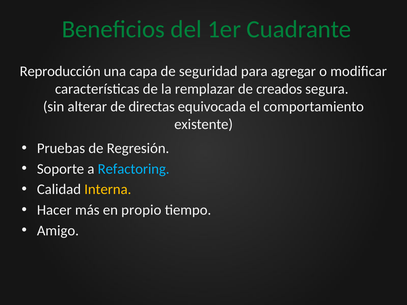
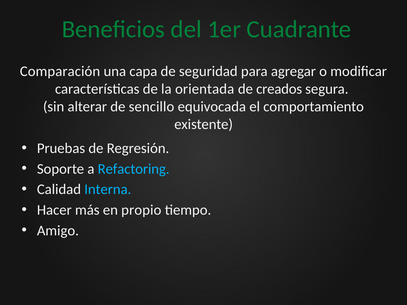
Reproducción: Reproducción -> Comparación
remplazar: remplazar -> orientada
directas: directas -> sencillo
Interna colour: yellow -> light blue
